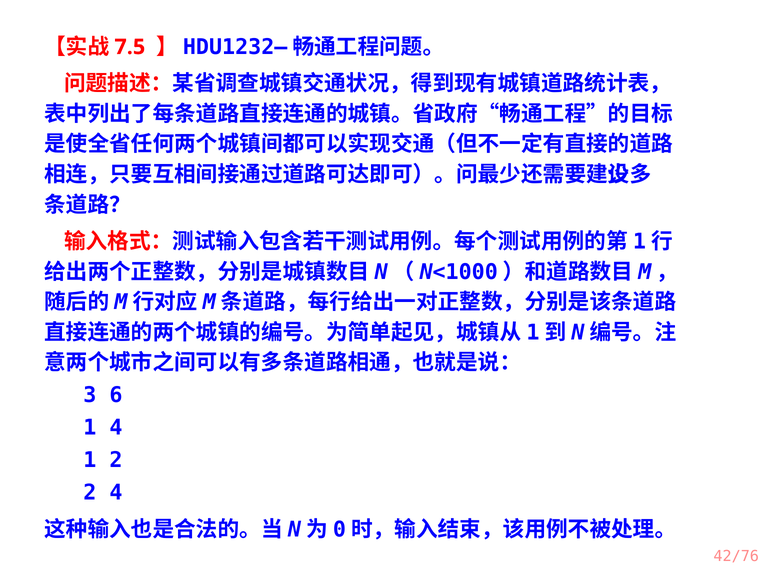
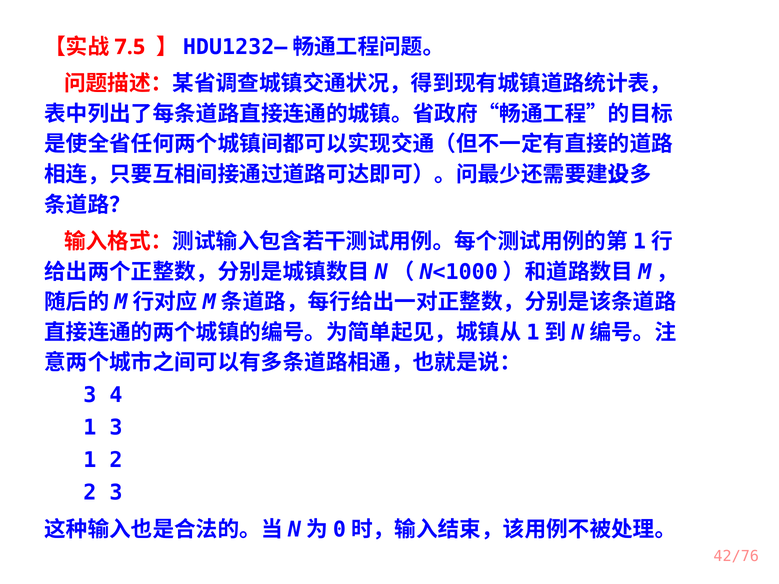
6: 6 -> 4
1 4: 4 -> 3
2 4: 4 -> 3
